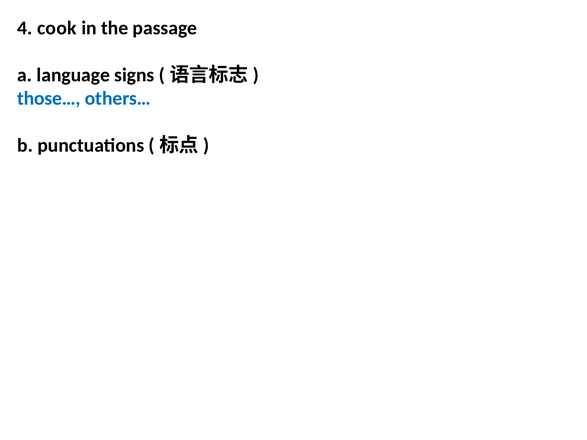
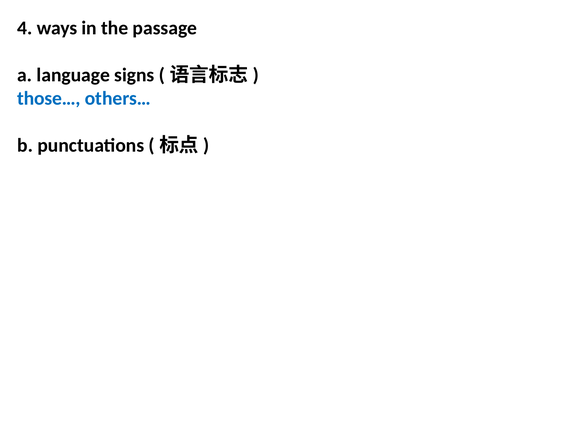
cook: cook -> ways
